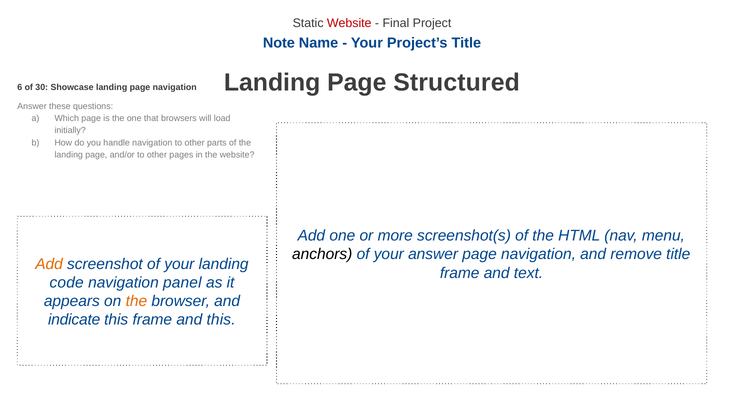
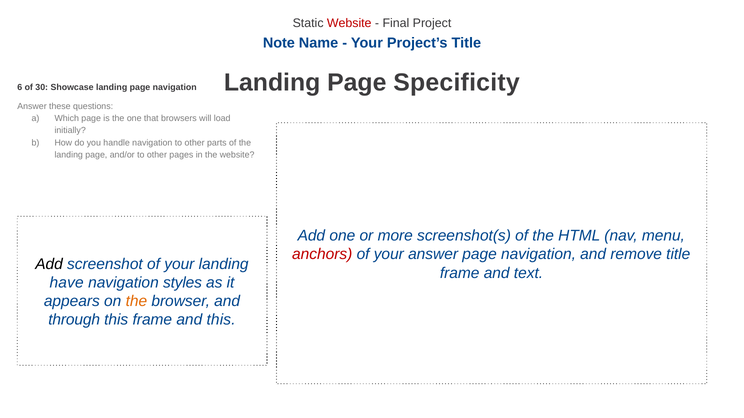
Structured: Structured -> Specificity
anchors colour: black -> red
Add at (49, 264) colour: orange -> black
code: code -> have
panel: panel -> styles
indicate: indicate -> through
